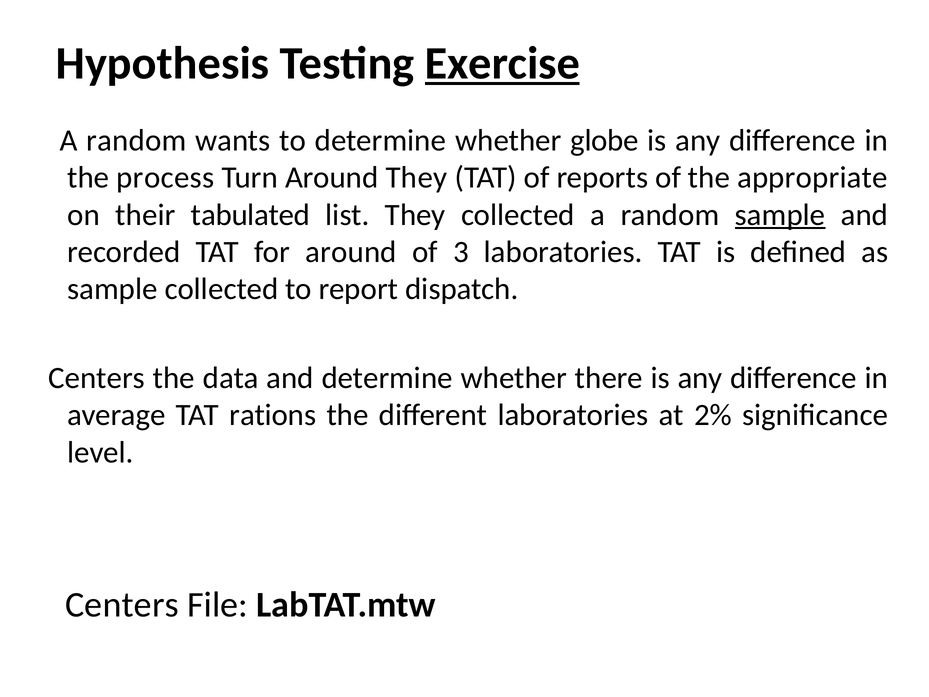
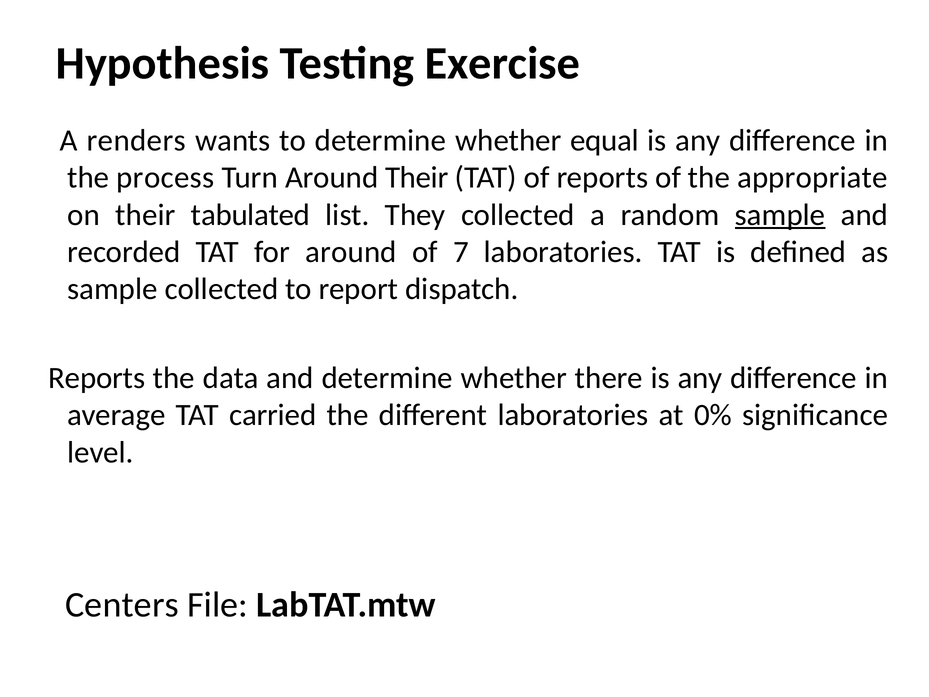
Exercise underline: present -> none
random at (136, 140): random -> renders
globe: globe -> equal
Around They: They -> Their
3: 3 -> 7
Centers at (97, 378): Centers -> Reports
rations: rations -> carried
2%: 2% -> 0%
